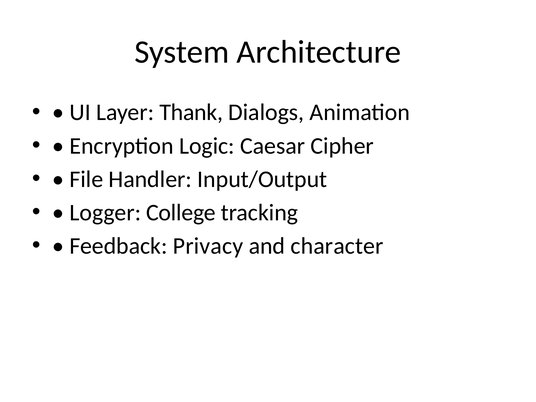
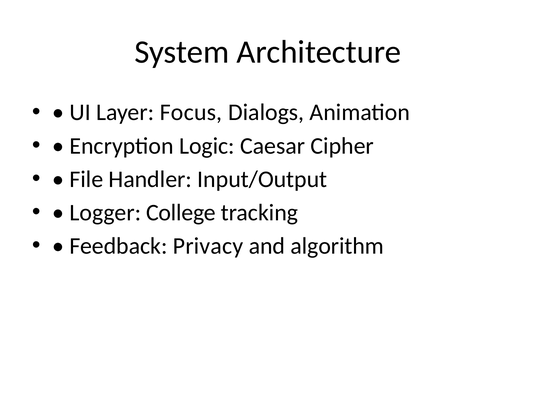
Thank: Thank -> Focus
character: character -> algorithm
